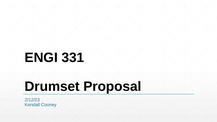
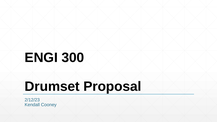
331: 331 -> 300
